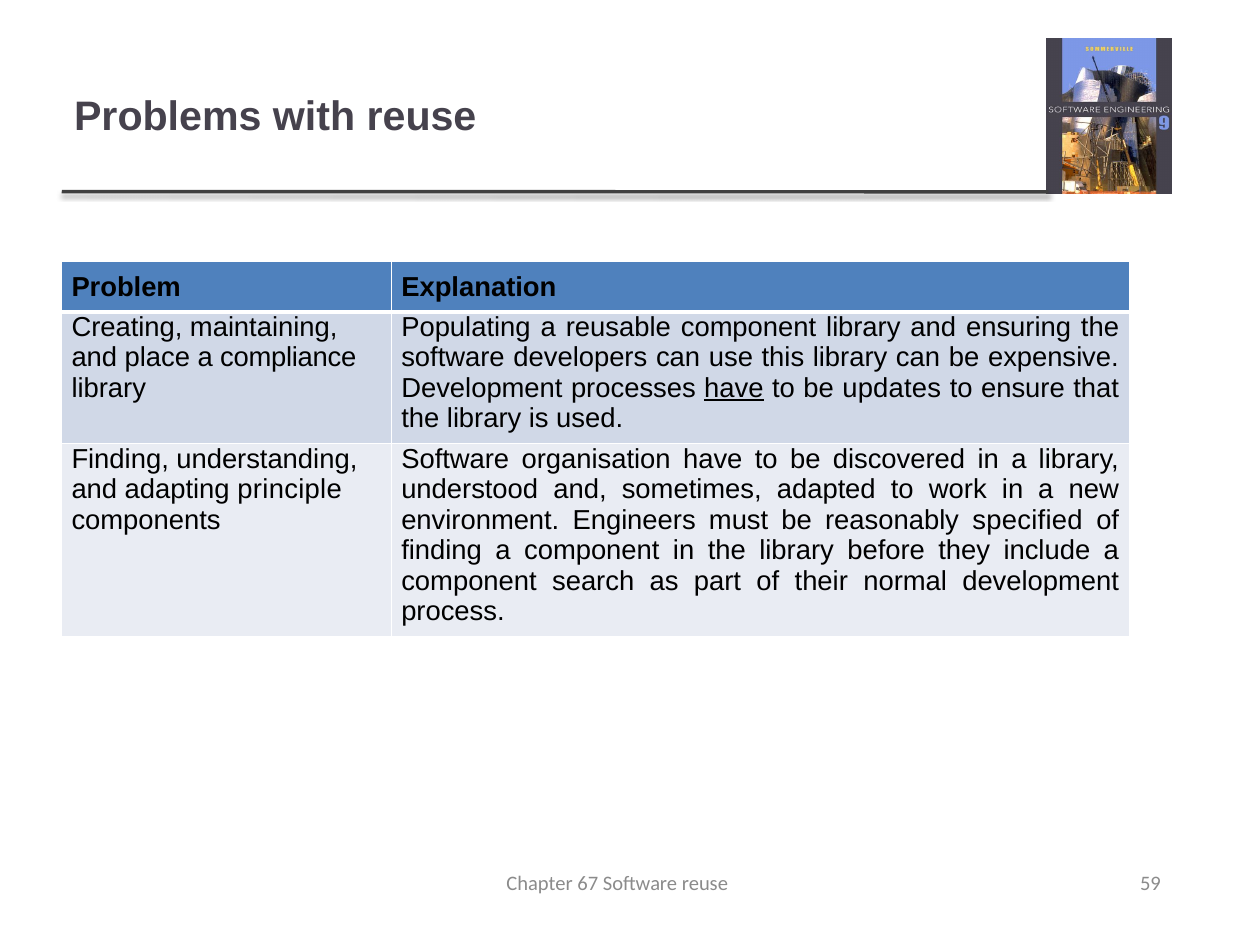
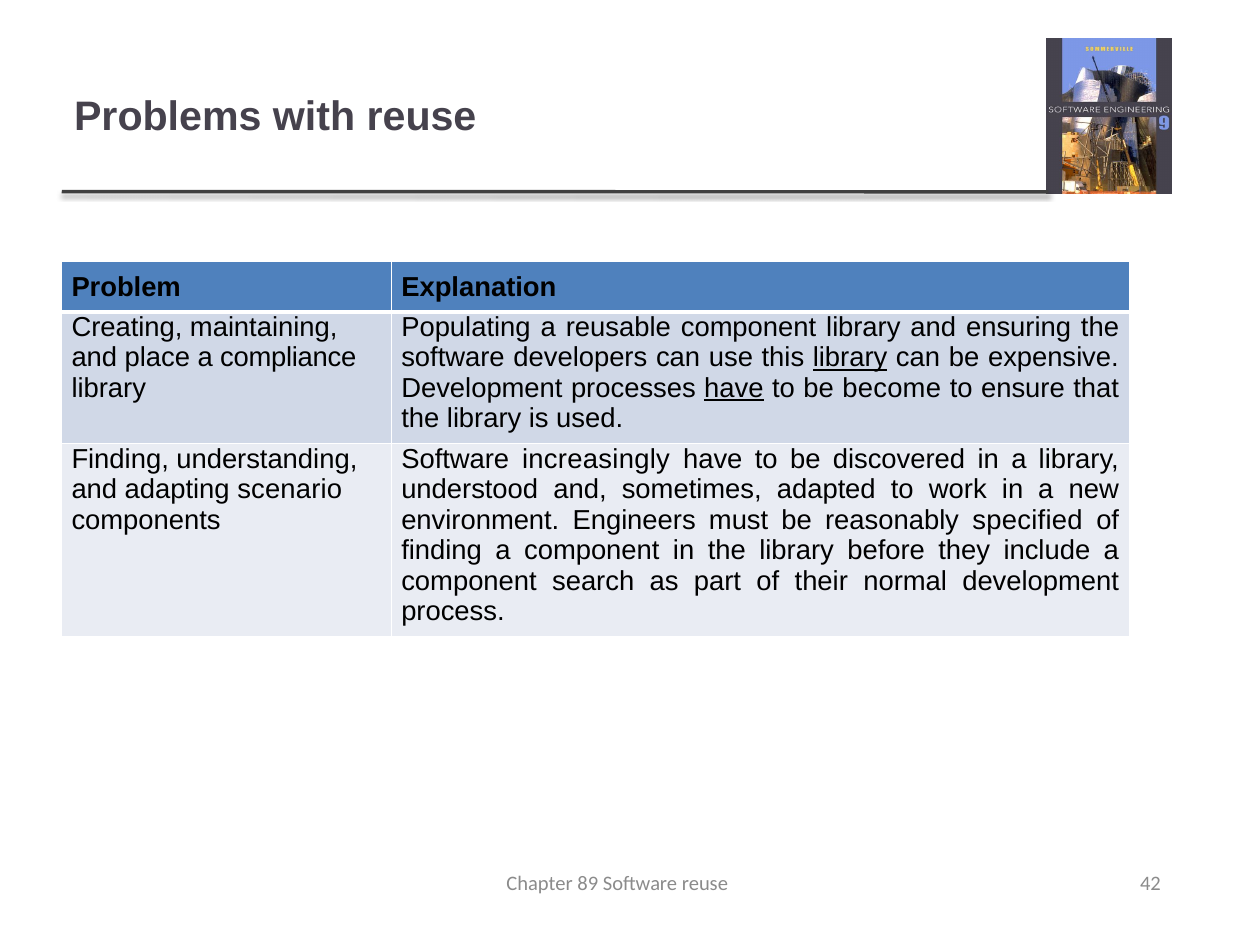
library at (850, 358) underline: none -> present
updates: updates -> become
organisation: organisation -> increasingly
principle: principle -> scenario
67: 67 -> 89
59: 59 -> 42
